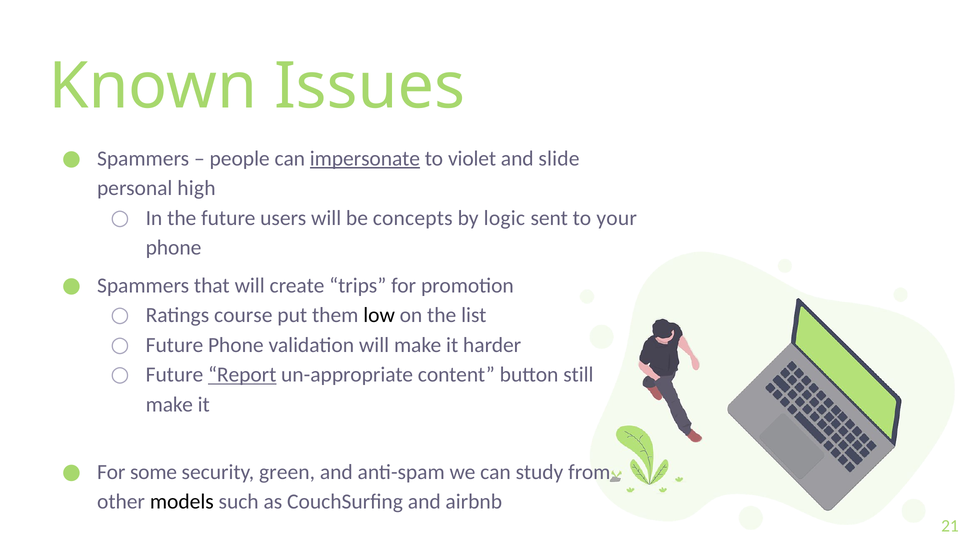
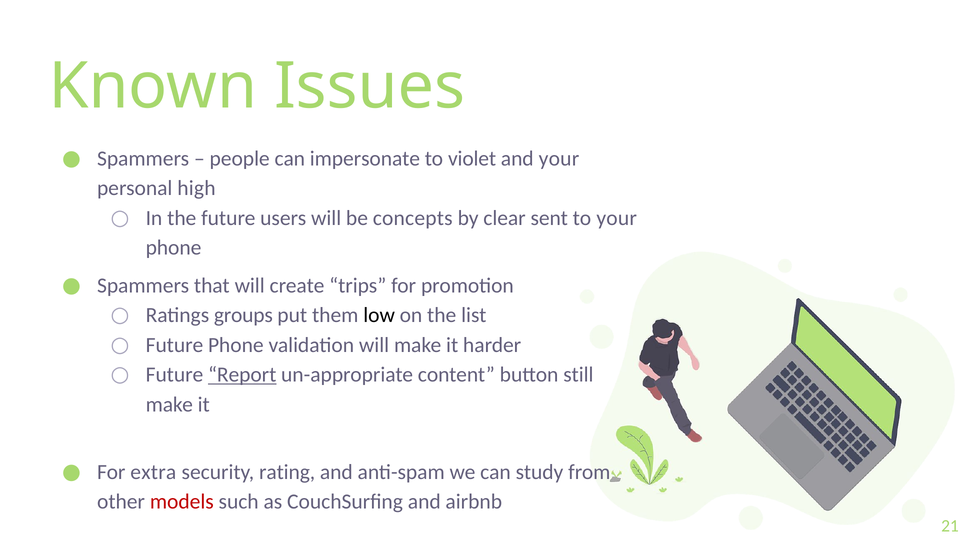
impersonate underline: present -> none
and slide: slide -> your
logic: logic -> clear
course: course -> groups
some: some -> extra
green: green -> rating
models colour: black -> red
